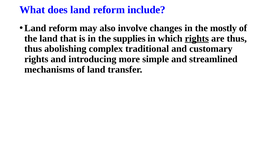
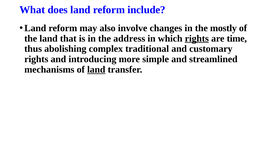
supplies: supplies -> address
are thus: thus -> time
land at (96, 70) underline: none -> present
